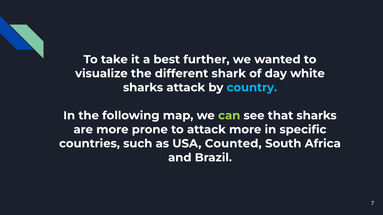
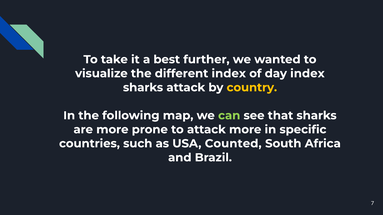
different shark: shark -> index
day white: white -> index
country colour: light blue -> yellow
